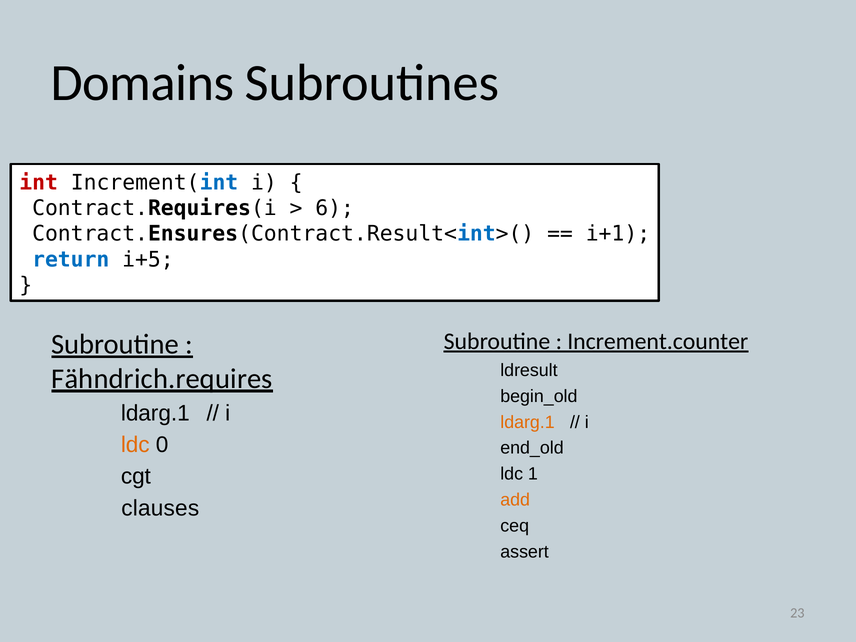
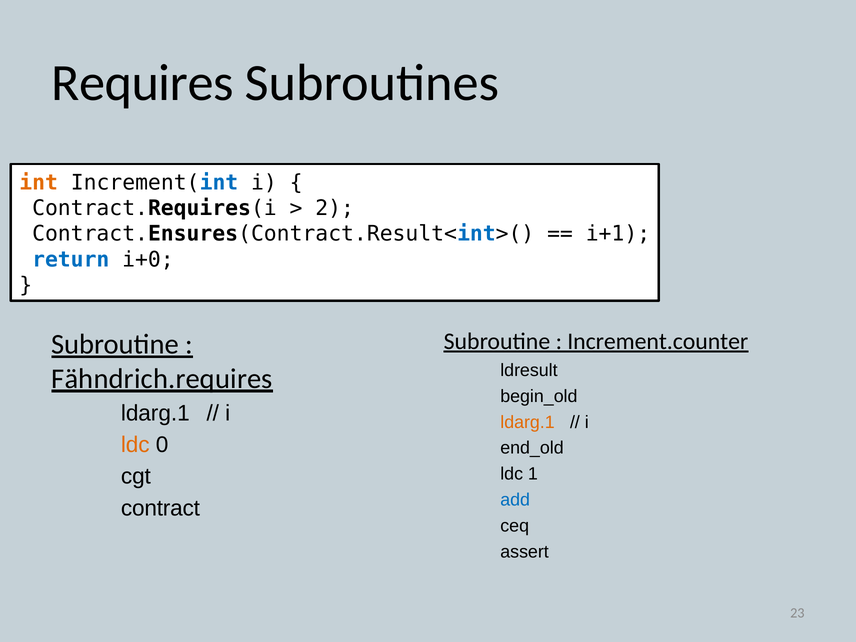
Domains: Domains -> Requires
int colour: red -> orange
6: 6 -> 2
i+5: i+5 -> i+0
add colour: orange -> blue
clauses: clauses -> contract
